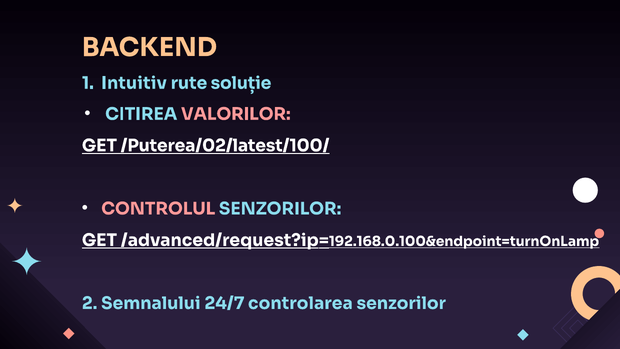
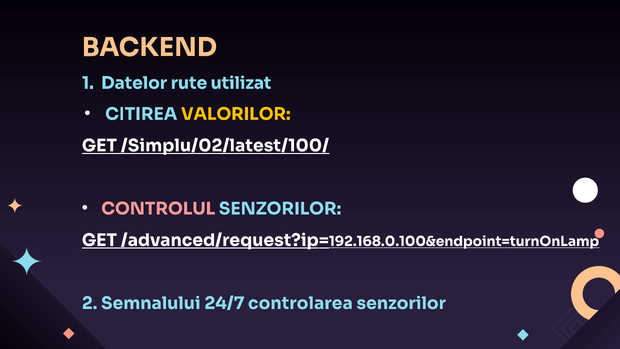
Intuitiv: Intuitiv -> Datelor
soluție: soluție -> utilizat
VALORILOR colour: pink -> yellow
/Puterea/02/latest/100/: /Puterea/02/latest/100/ -> /Simplu/02/latest/100/
